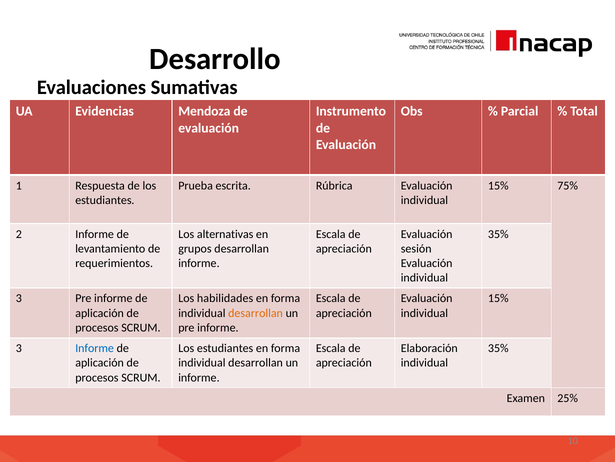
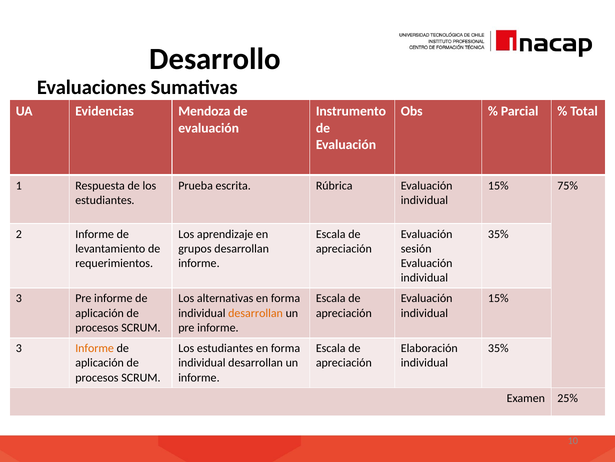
alternativas: alternativas -> aprendizaje
habilidades: habilidades -> alternativas
Informe at (95, 348) colour: blue -> orange
